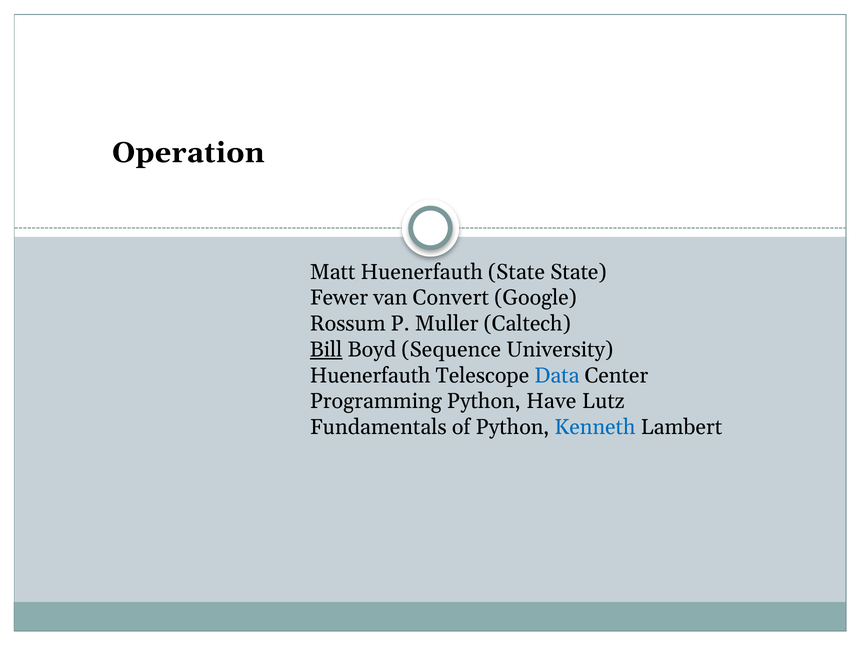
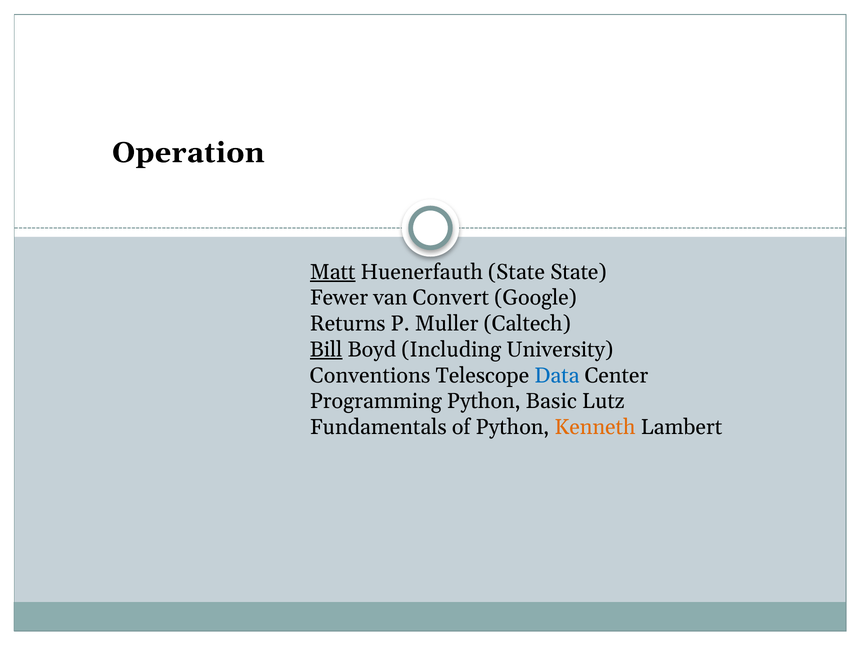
Matt underline: none -> present
Rossum: Rossum -> Returns
Sequence: Sequence -> Including
Huenerfauth at (370, 375): Huenerfauth -> Conventions
Have: Have -> Basic
Kenneth colour: blue -> orange
